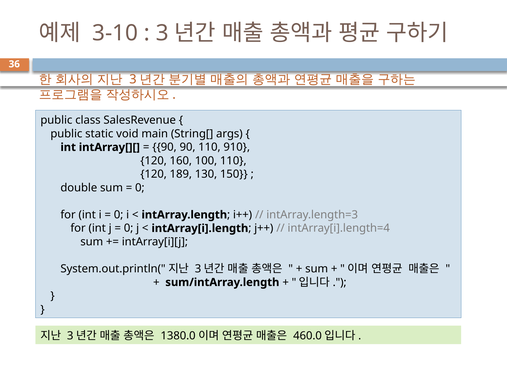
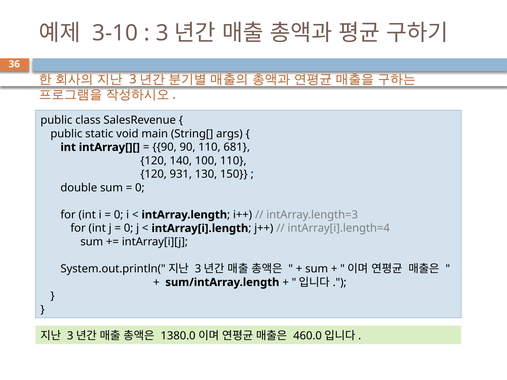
910: 910 -> 681
160: 160 -> 140
189: 189 -> 931
